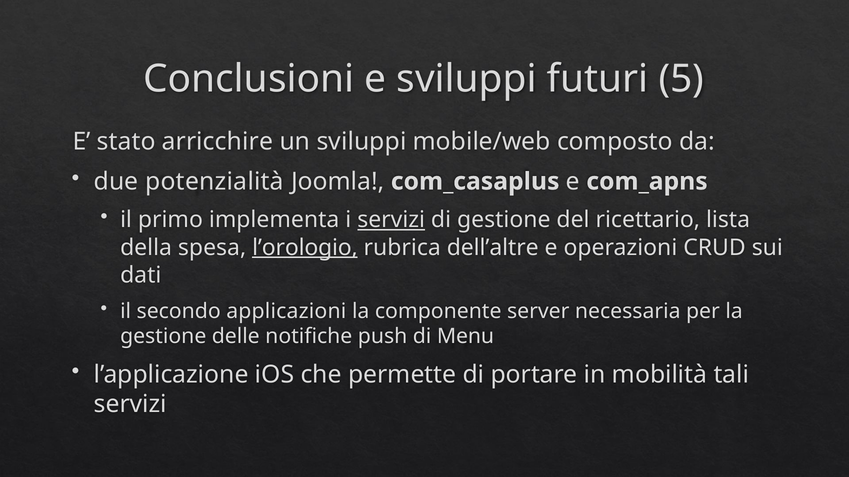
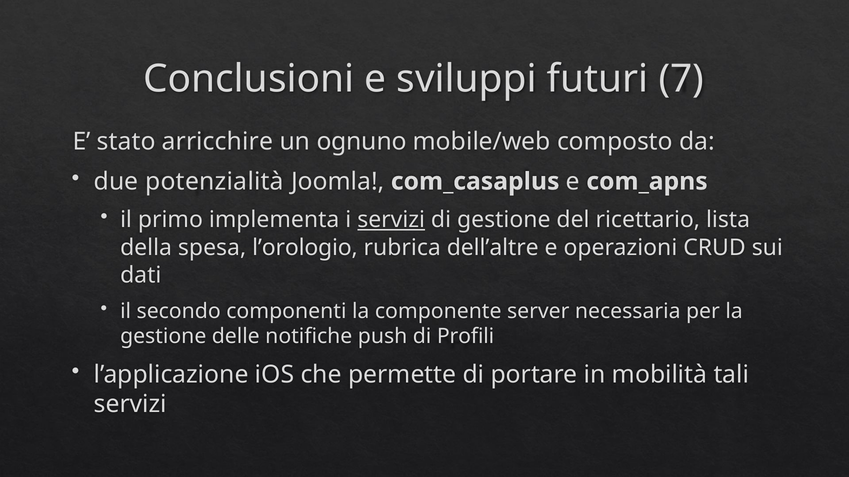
5: 5 -> 7
un sviluppi: sviluppi -> ognuno
l’orologio underline: present -> none
applicazioni: applicazioni -> componenti
Menu: Menu -> Profili
